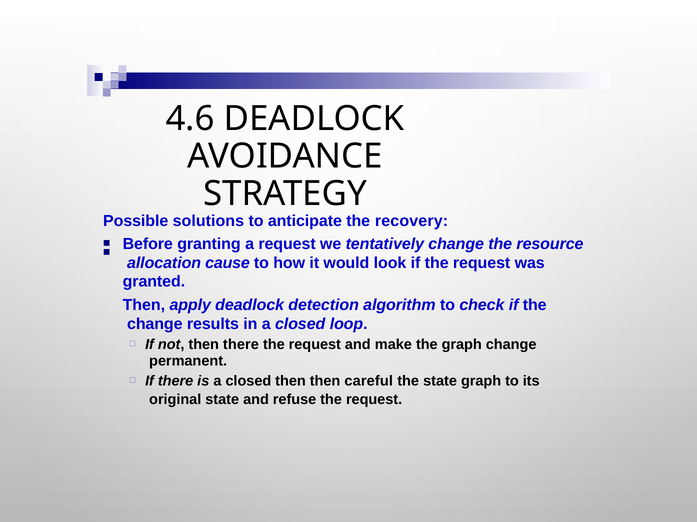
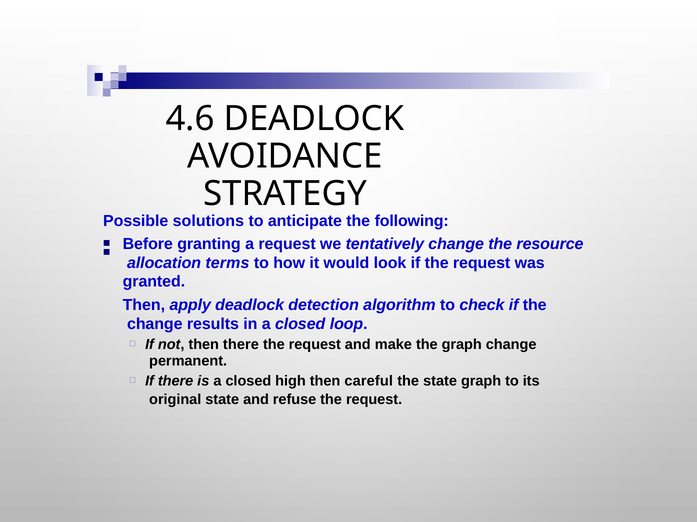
recovery: recovery -> following
cause: cause -> terms
closed then: then -> high
